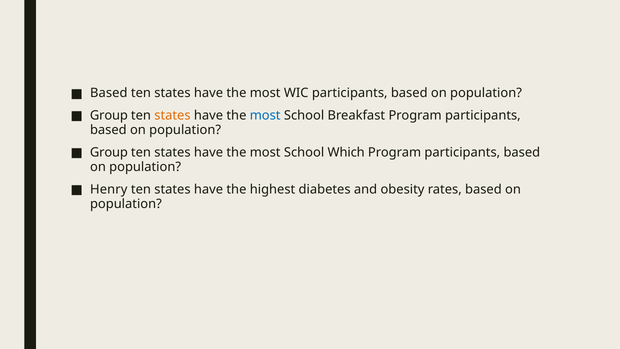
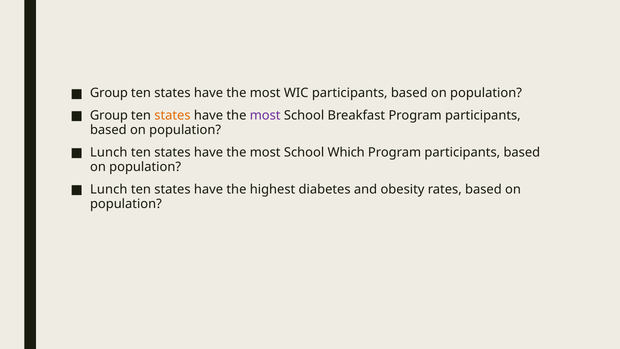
Based at (109, 93): Based -> Group
most at (265, 115) colour: blue -> purple
Group at (109, 152): Group -> Lunch
Henry at (109, 189): Henry -> Lunch
